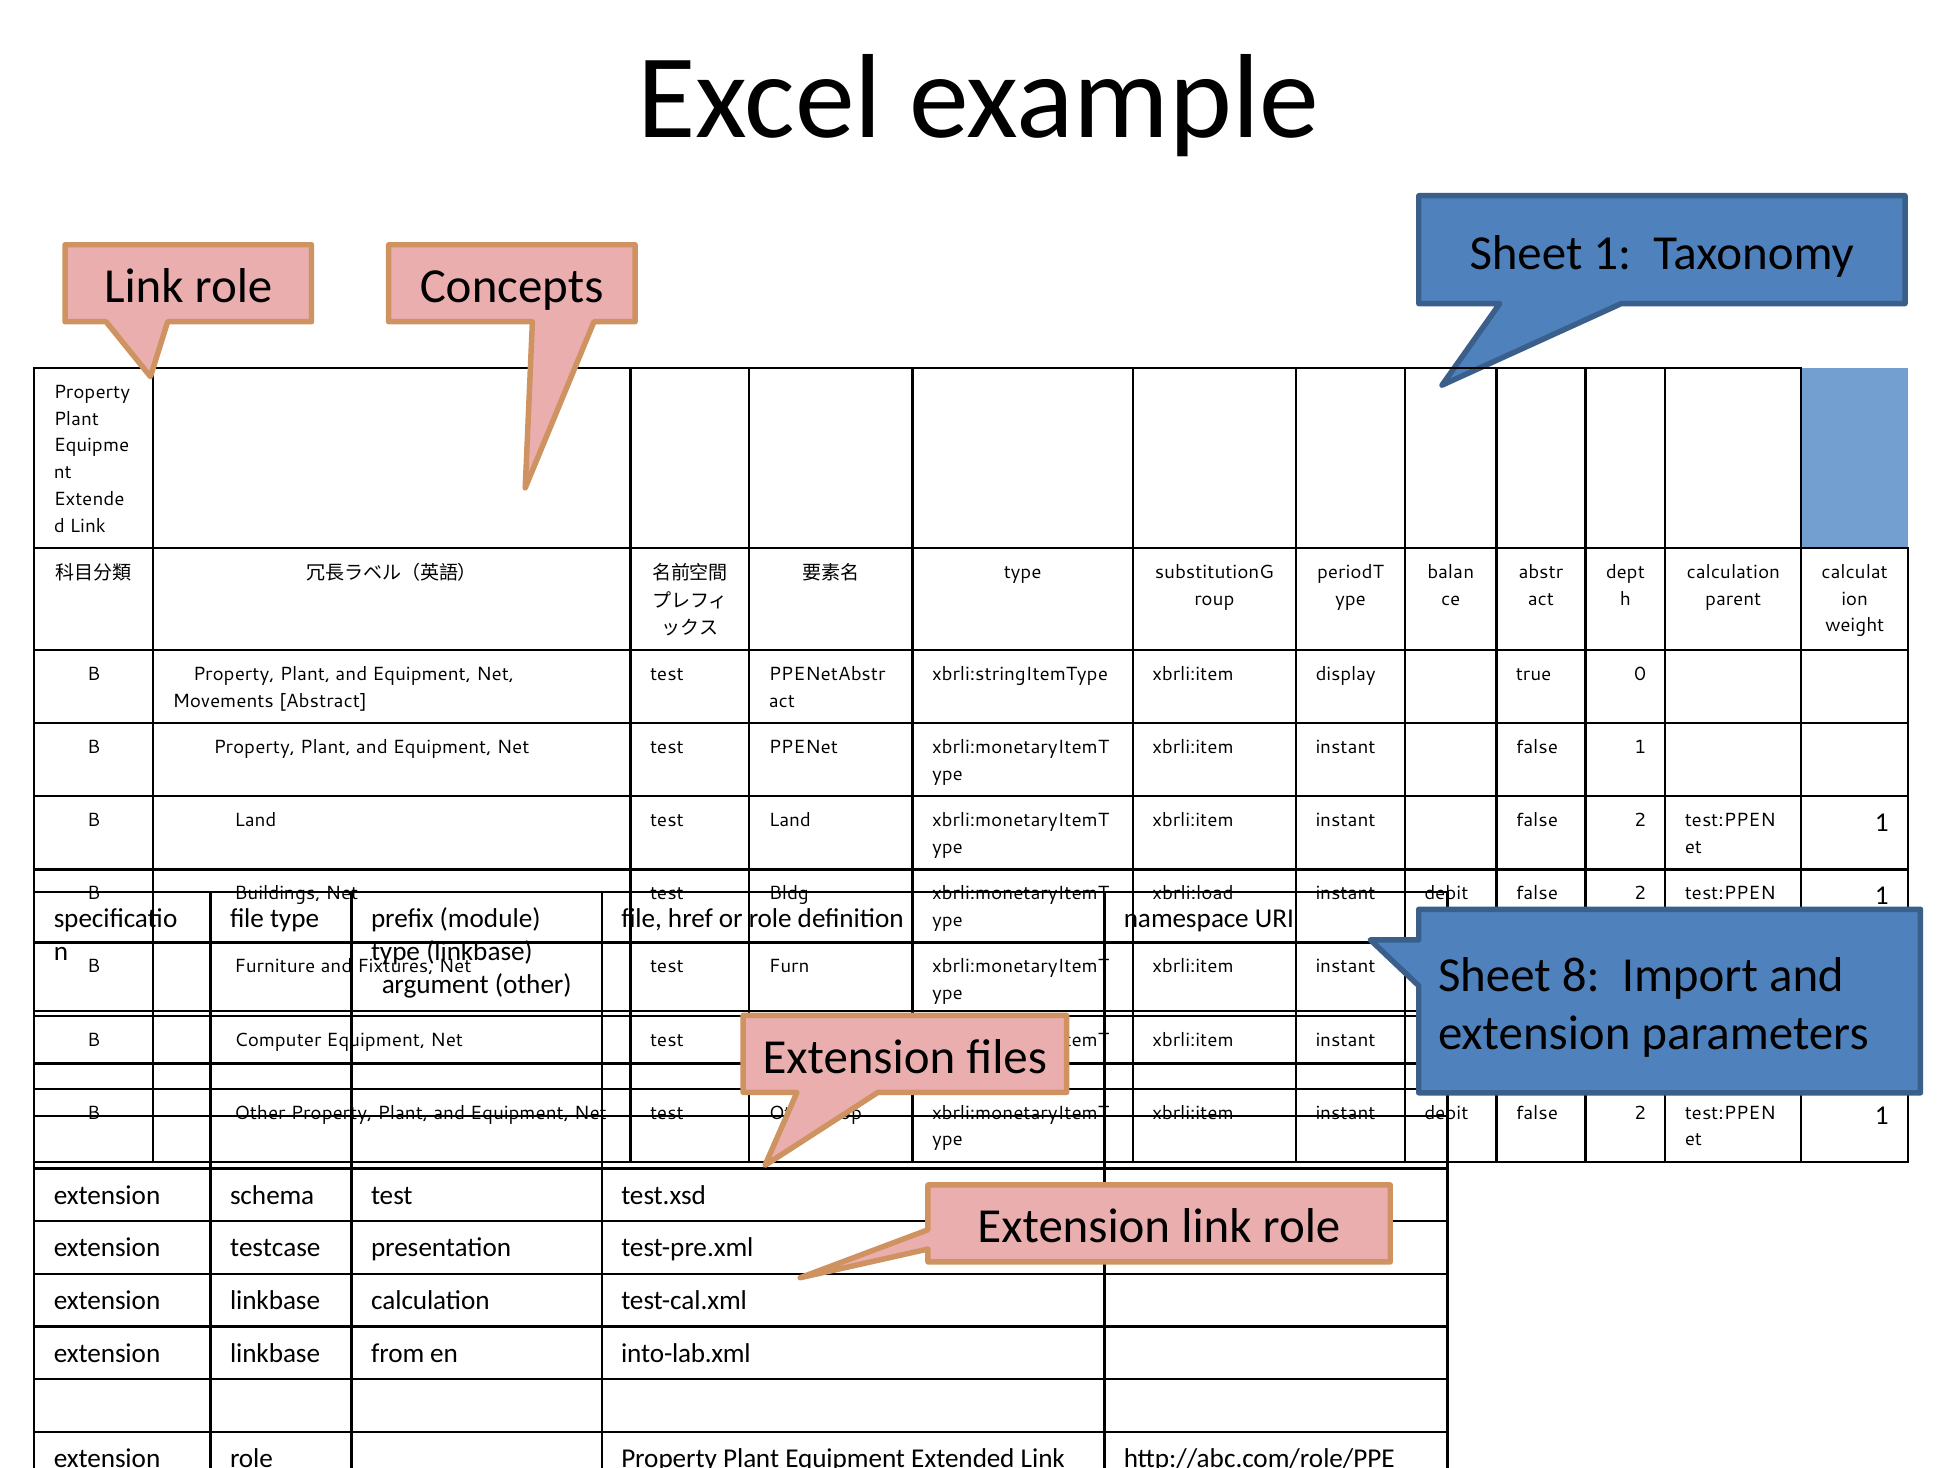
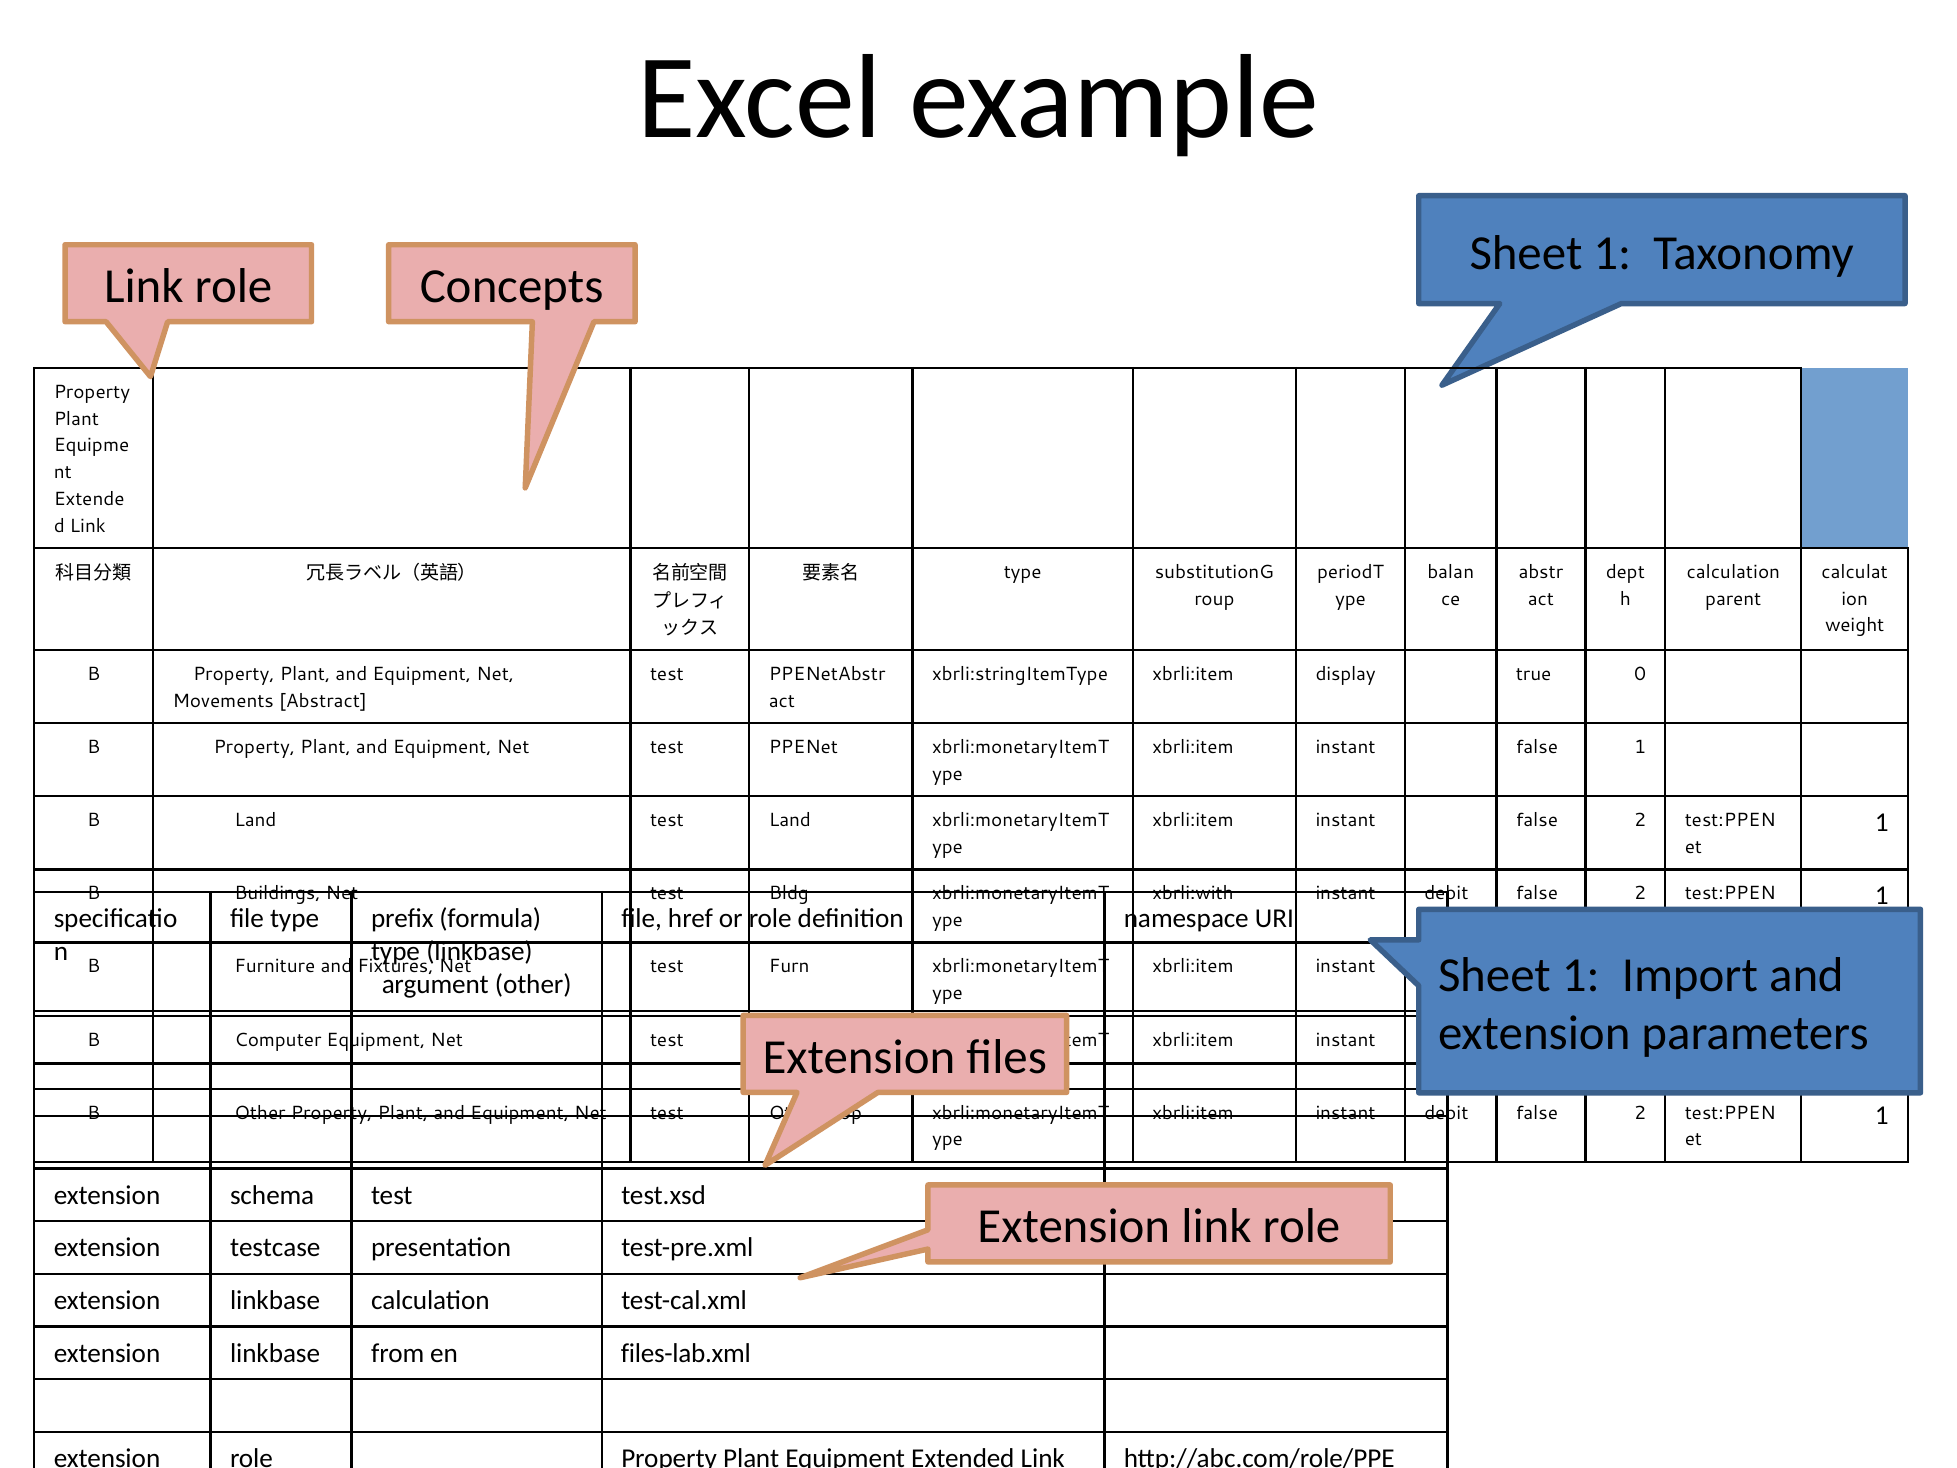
xbrli:load: xbrli:load -> xbrli:with
module: module -> formula
8 at (1581, 975): 8 -> 1
into-lab.xml: into-lab.xml -> files-lab.xml
